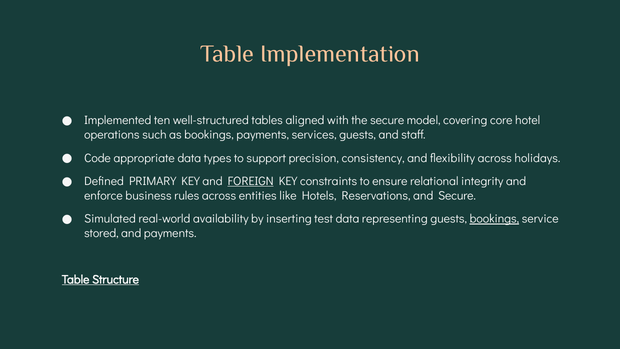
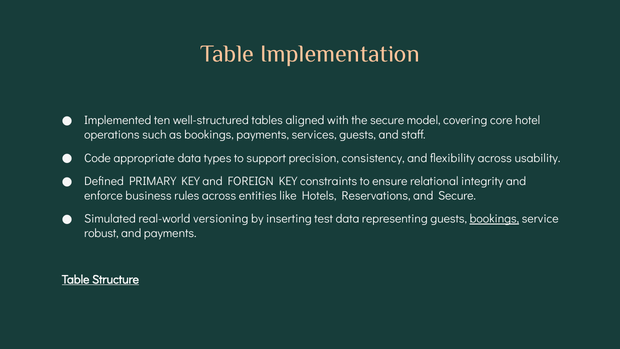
holidays: holidays -> usability
FOREIGN underline: present -> none
availability: availability -> versioning
stored: stored -> robust
